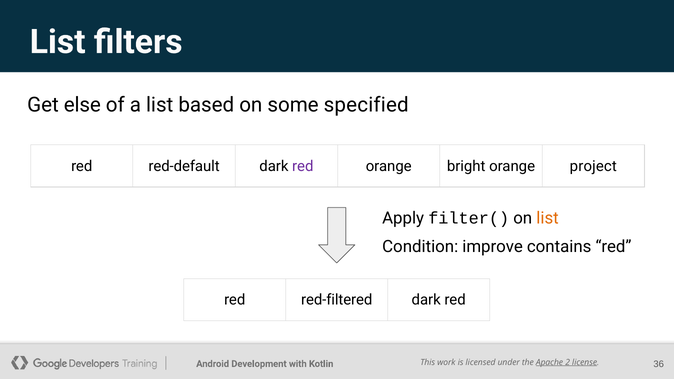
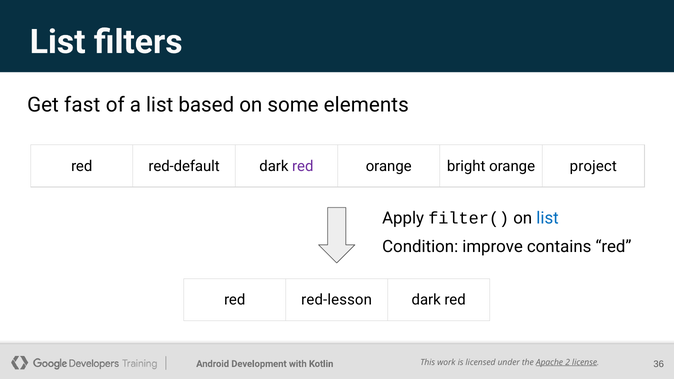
else: else -> fast
specified: specified -> elements
list at (548, 218) colour: orange -> blue
red-filtered: red-filtered -> red-lesson
